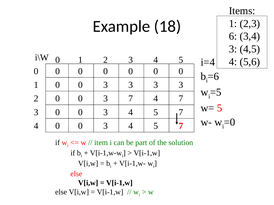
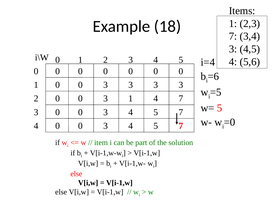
6 at (233, 36): 6 -> 7
3 7: 7 -> 1
